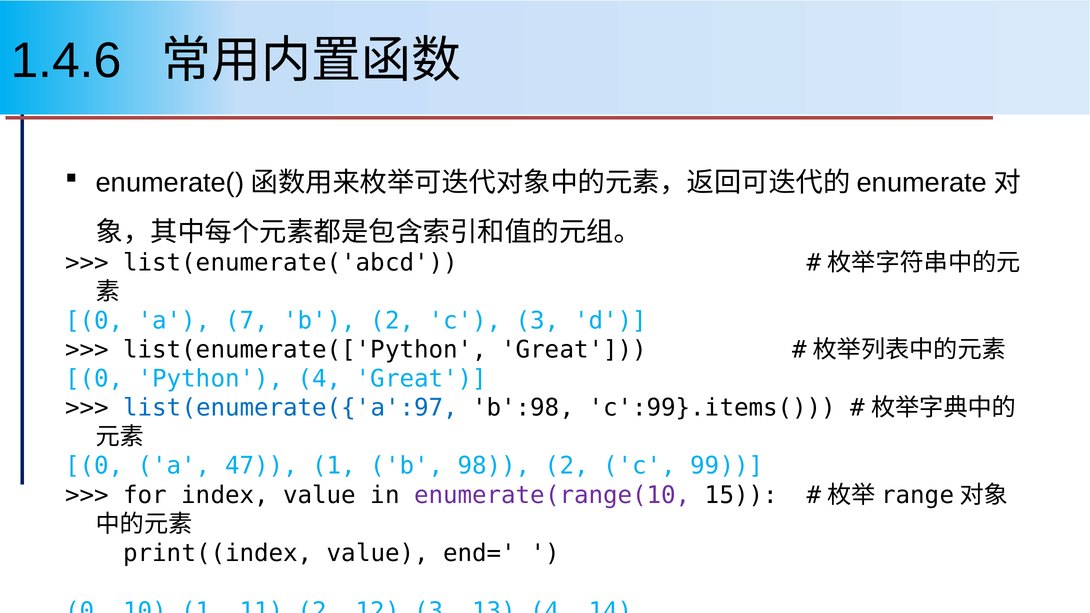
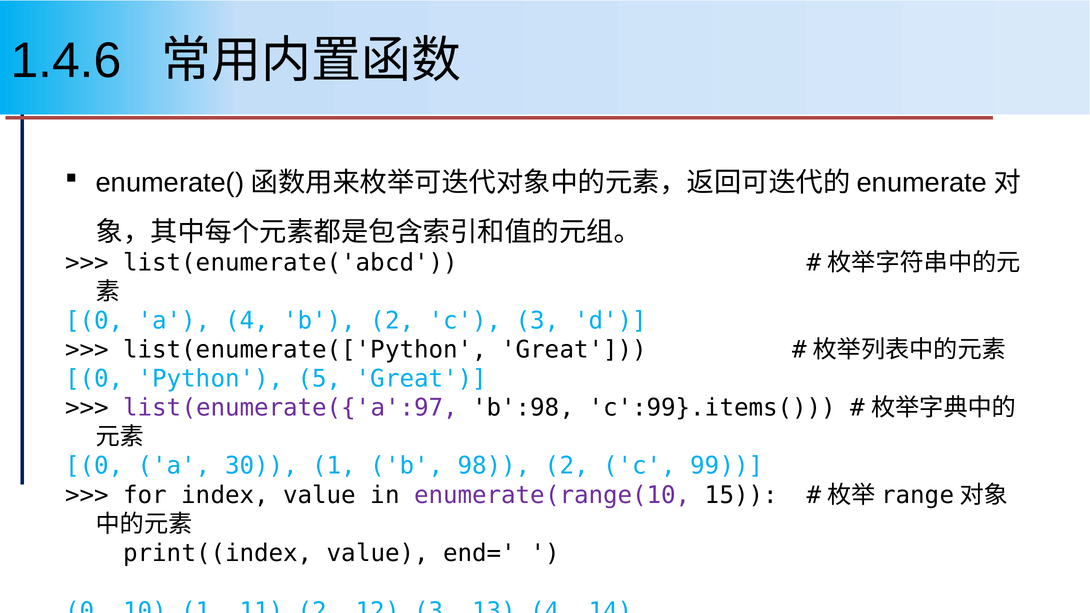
a 7: 7 -> 4
Python 4: 4 -> 5
list(enumerate({'a':97 colour: blue -> purple
47: 47 -> 30
